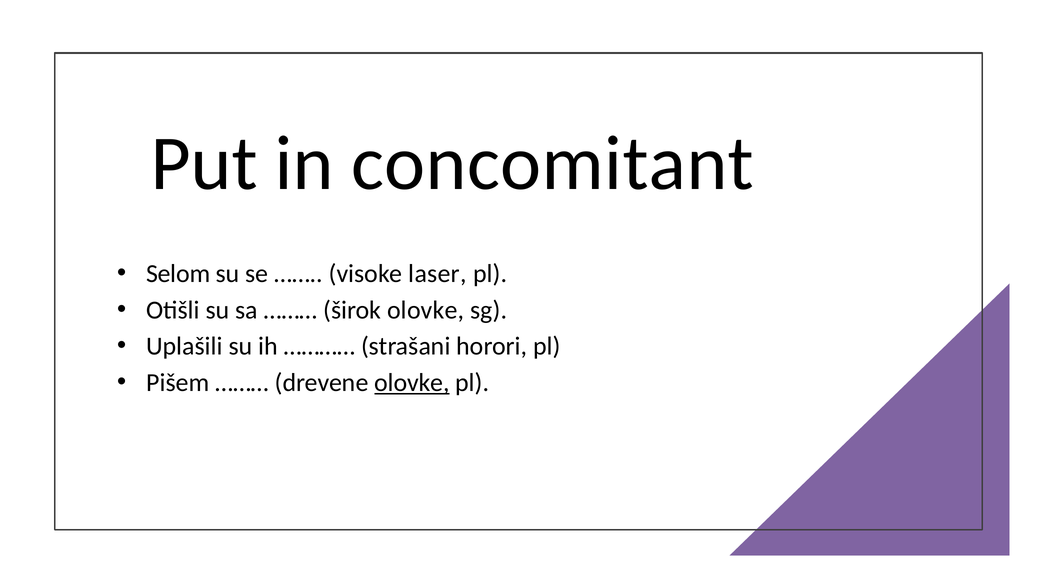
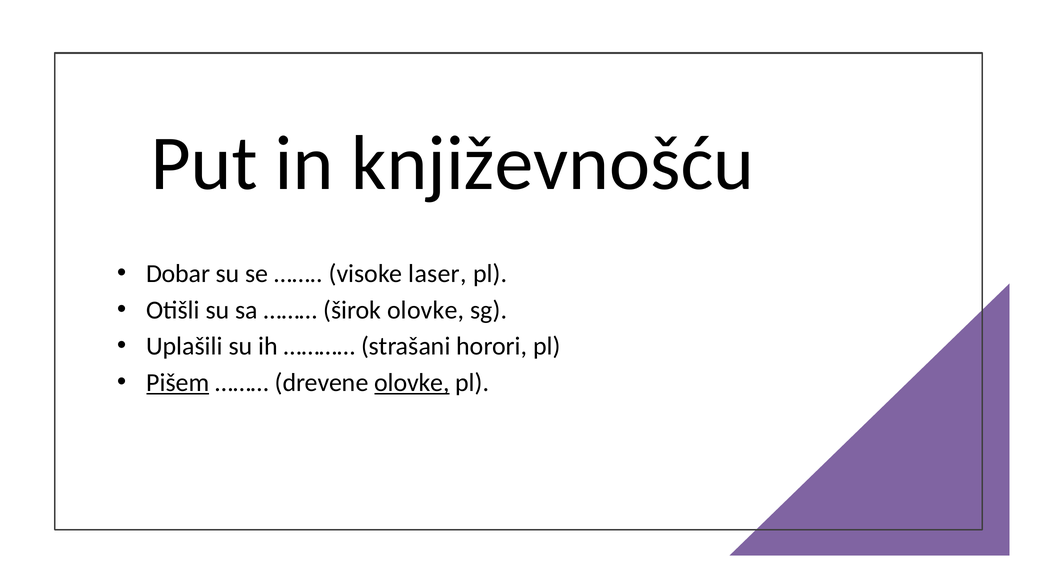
concomitant: concomitant -> književnošću
Selom: Selom -> Dobar
Pišem underline: none -> present
